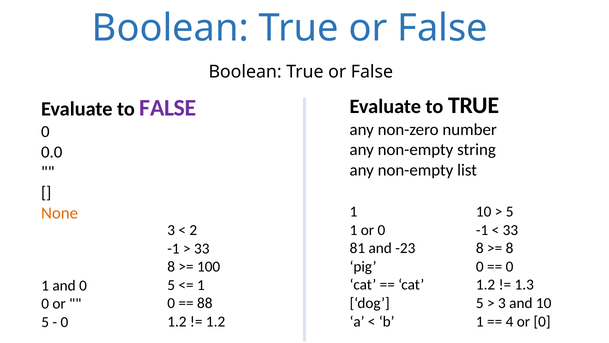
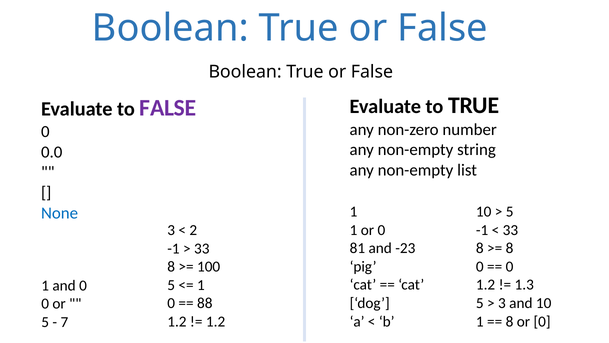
None colour: orange -> blue
4 at (510, 321): 4 -> 8
0 at (64, 322): 0 -> 7
